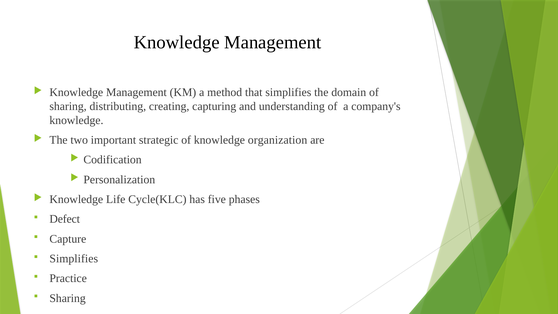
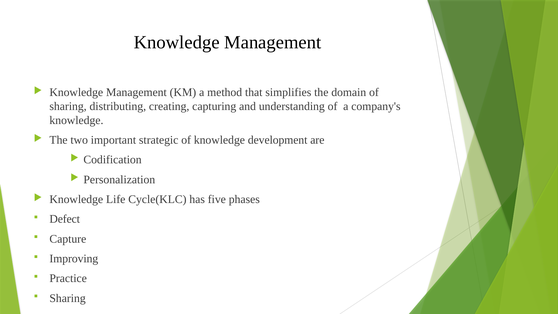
organization: organization -> development
Simplifies at (74, 259): Simplifies -> Improving
